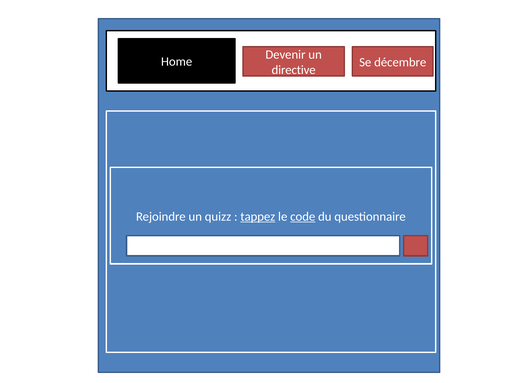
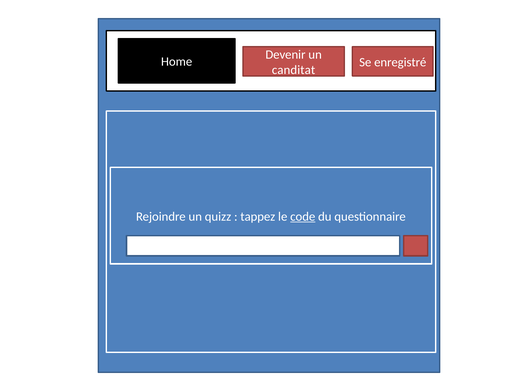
décembre: décembre -> enregistré
directive: directive -> canditat
tappez underline: present -> none
